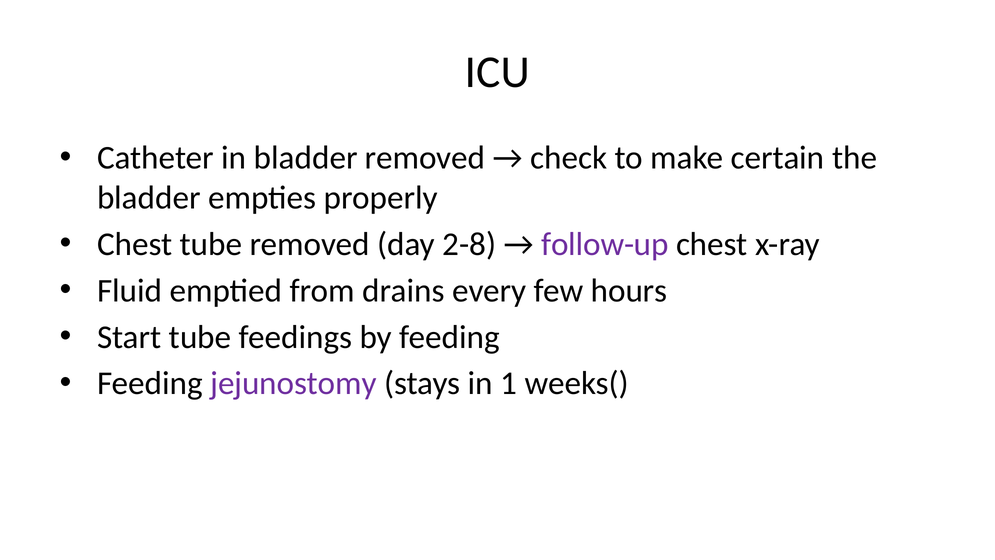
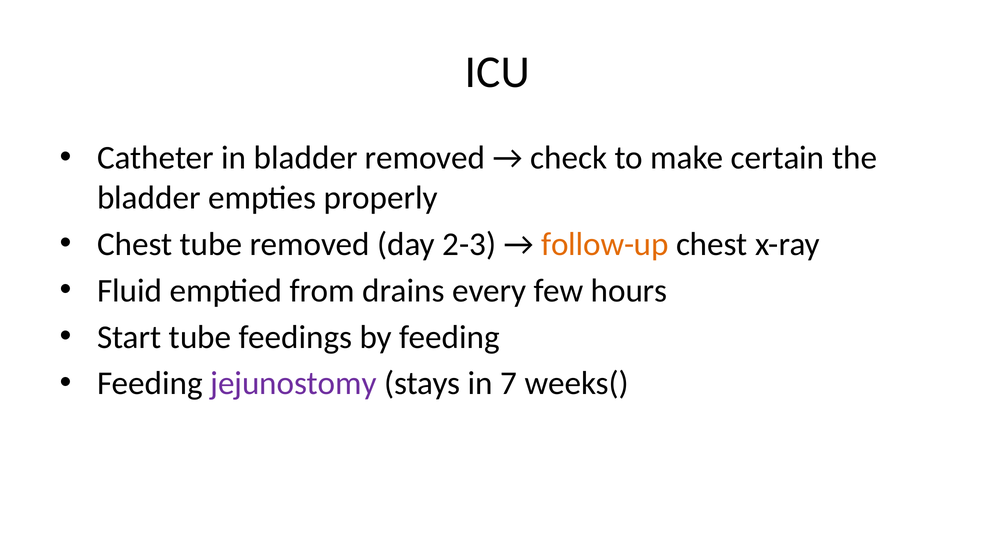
2-8: 2-8 -> 2-3
follow-up colour: purple -> orange
1: 1 -> 7
